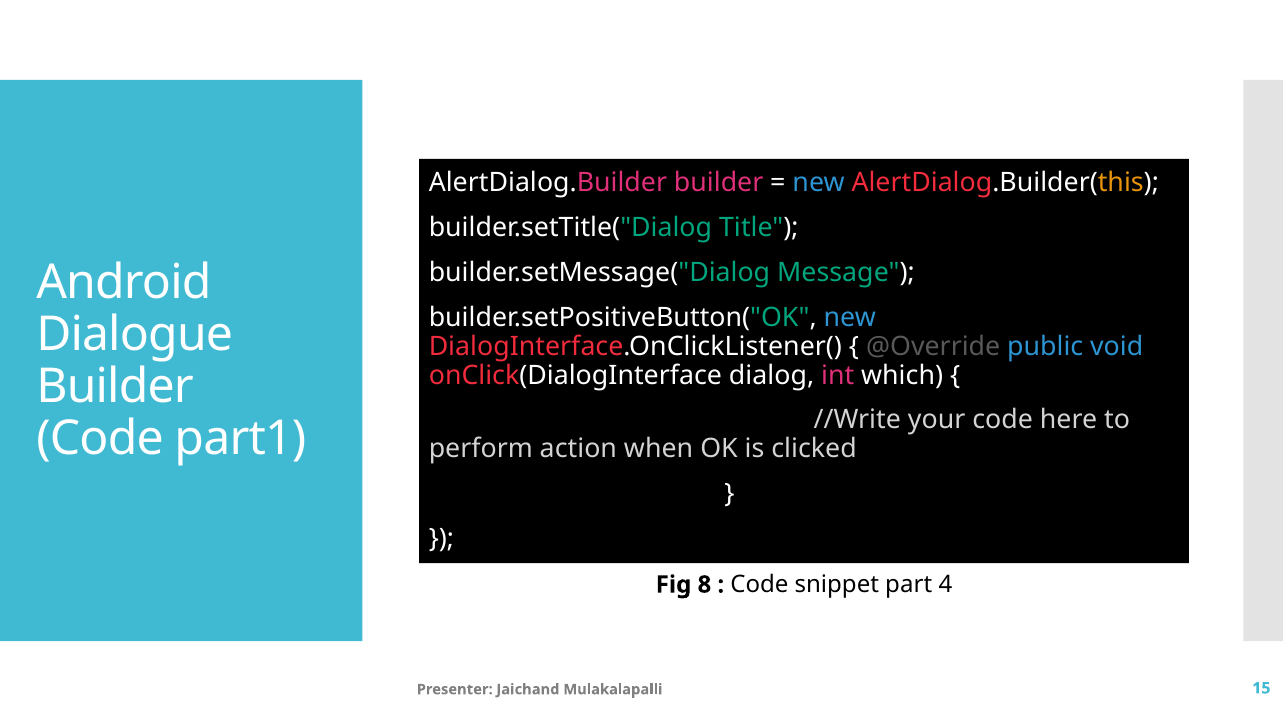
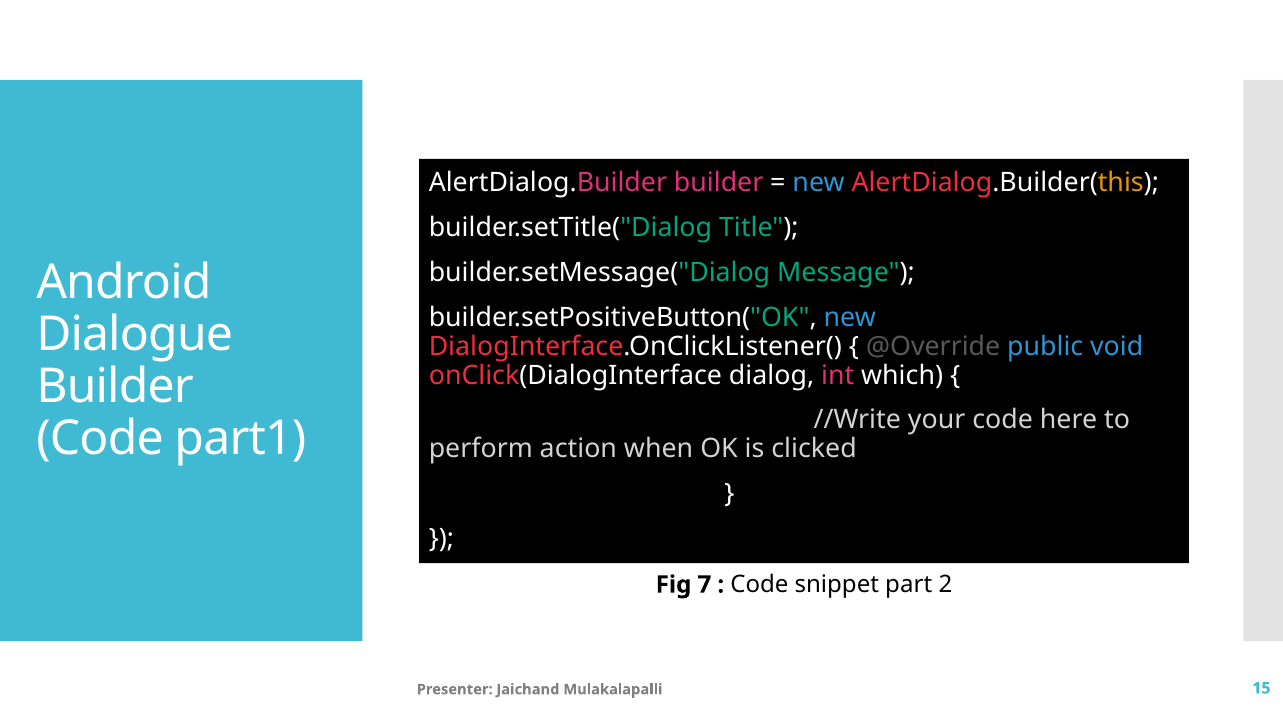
8: 8 -> 7
4: 4 -> 2
